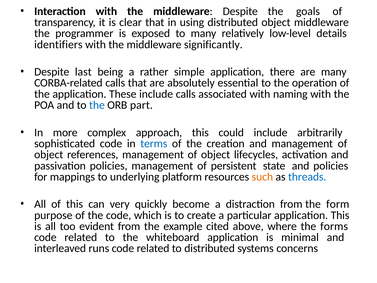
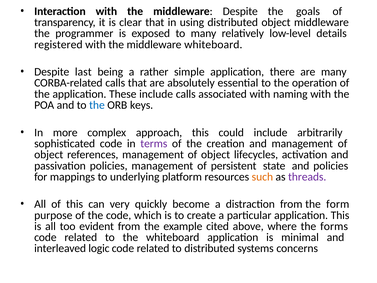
identifiers: identifiers -> registered
middleware significantly: significantly -> whiteboard
part: part -> keys
terms colour: blue -> purple
threads colour: blue -> purple
runs: runs -> logic
